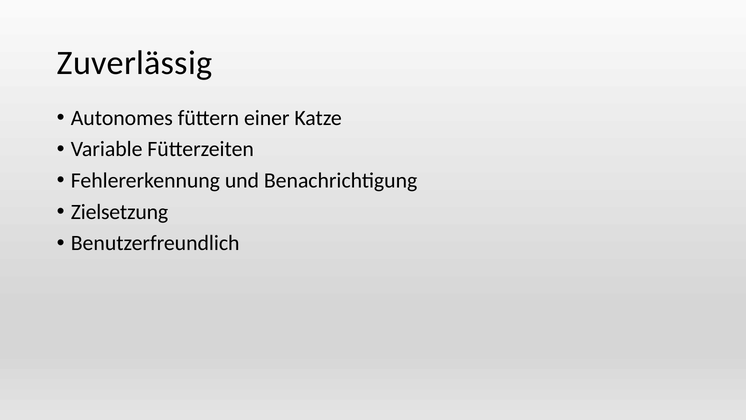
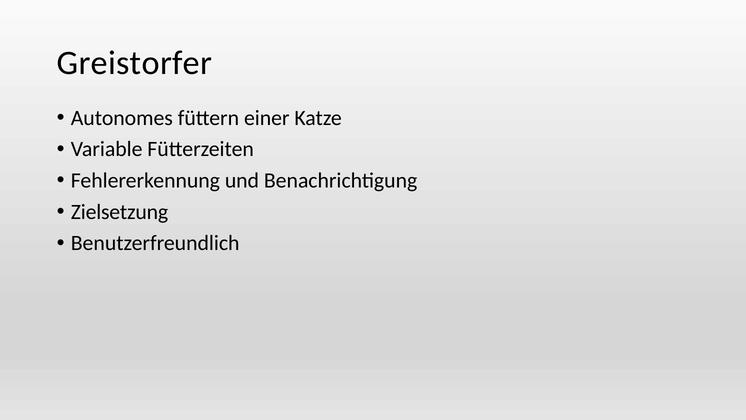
Zuverlässig: Zuverlässig -> Greistorfer
